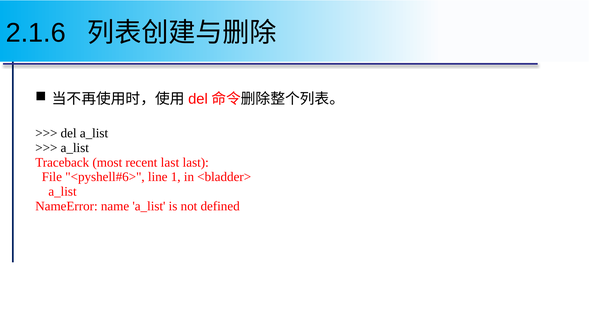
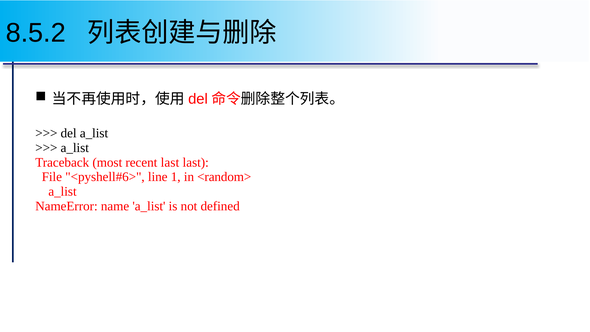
2.1.6: 2.1.6 -> 8.5.2
<bladder>: <bladder> -> <random>
